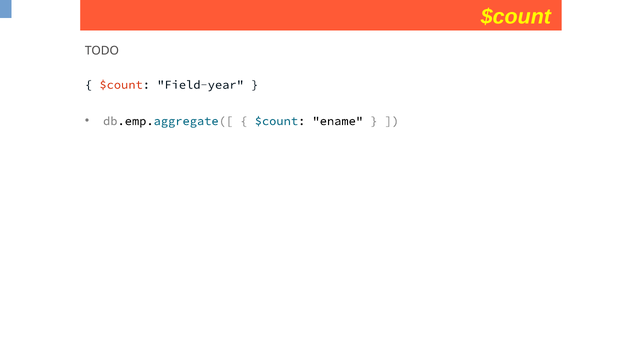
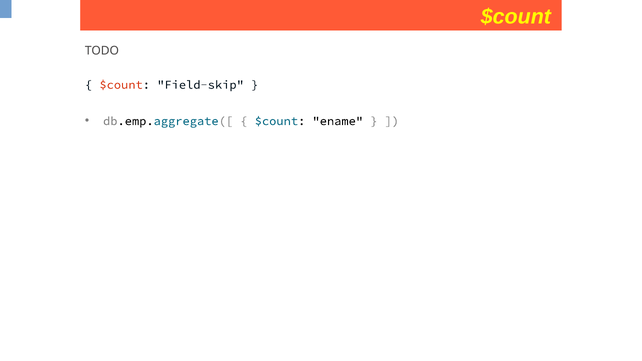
Field-year: Field-year -> Field-skip
